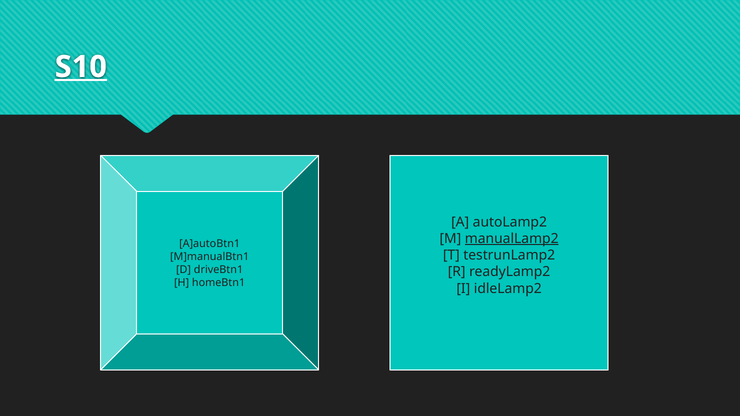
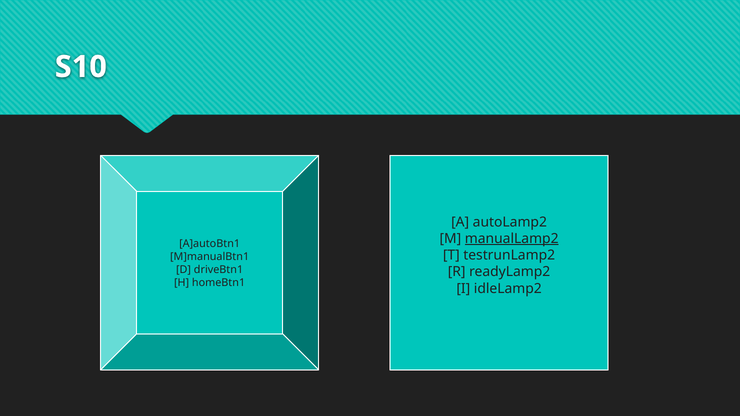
S10 underline: present -> none
